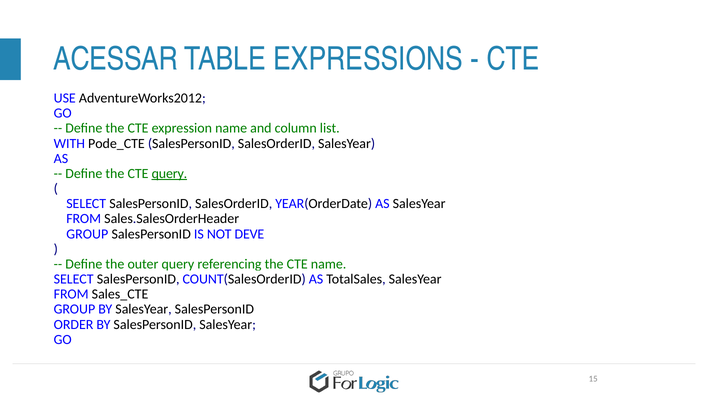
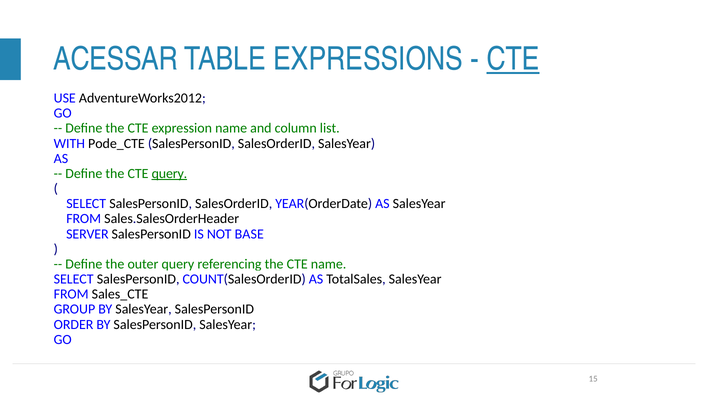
CTE at (513, 59) underline: none -> present
GROUP at (87, 234): GROUP -> SERVER
DEVE: DEVE -> BASE
